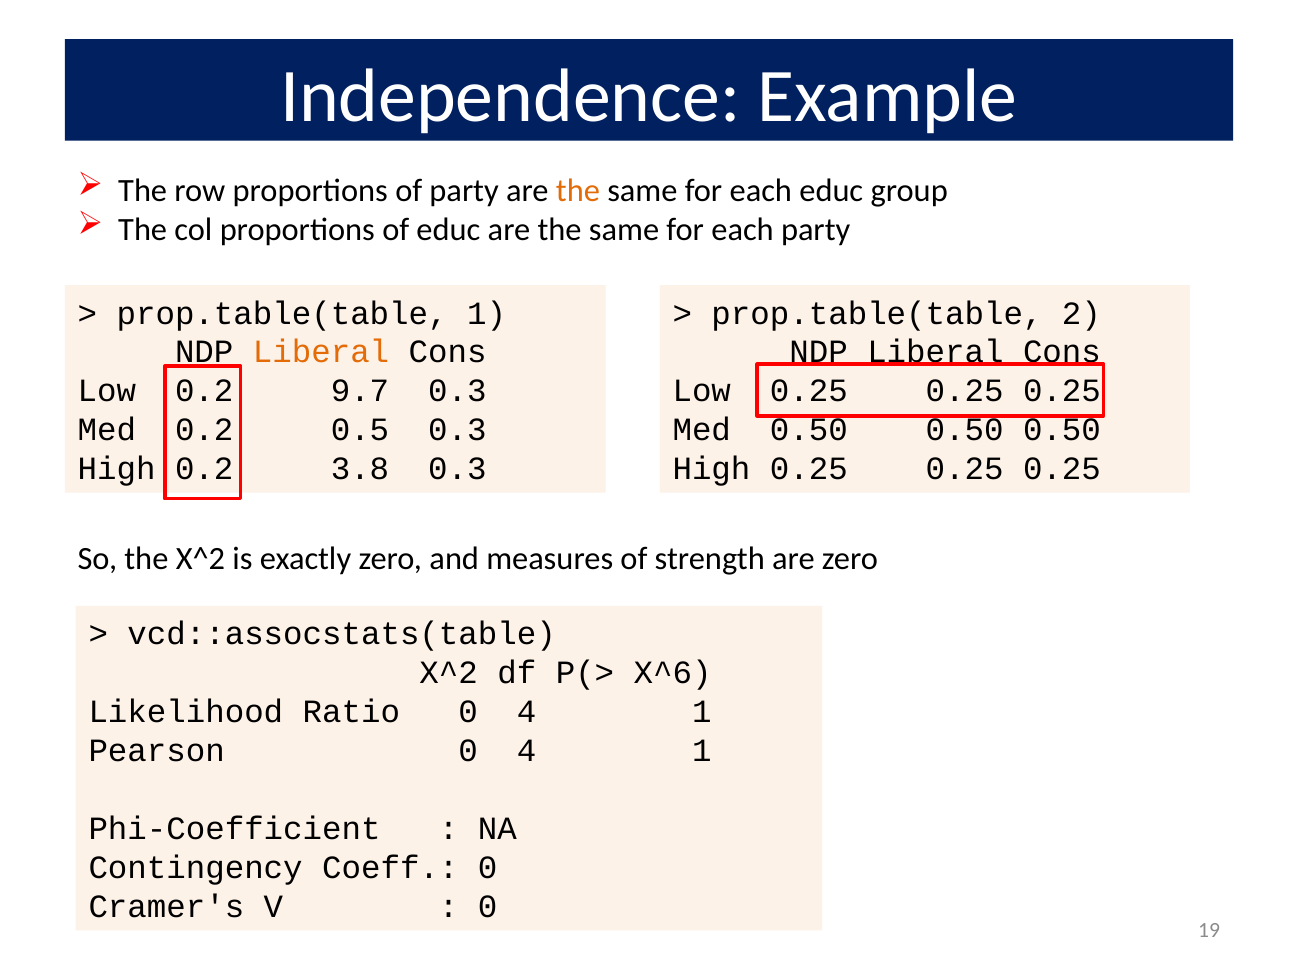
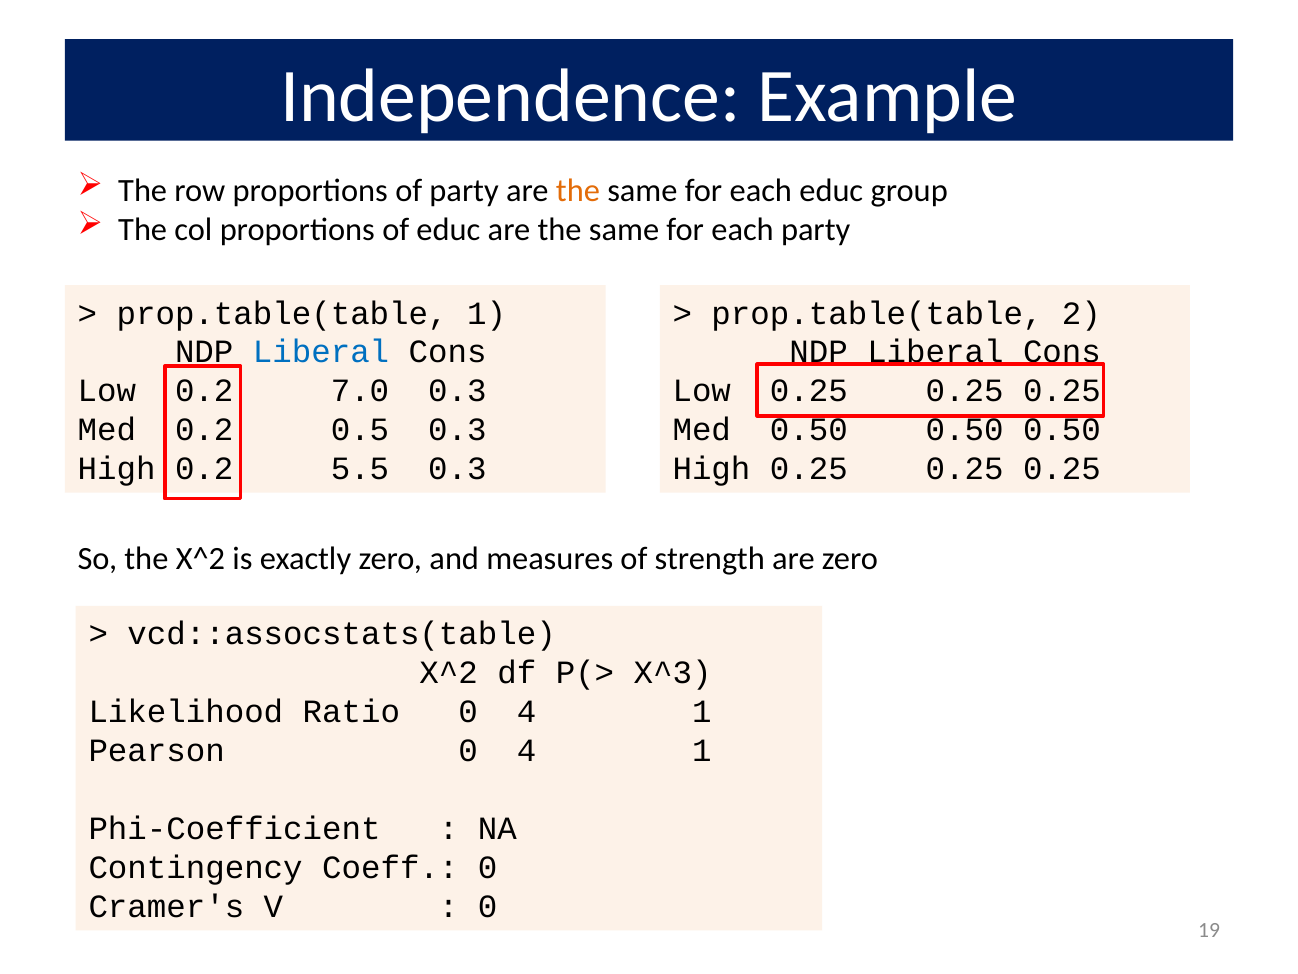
Liberal at (321, 352) colour: orange -> blue
9.7: 9.7 -> 7.0
3.8: 3.8 -> 5.5
X^6: X^6 -> X^3
